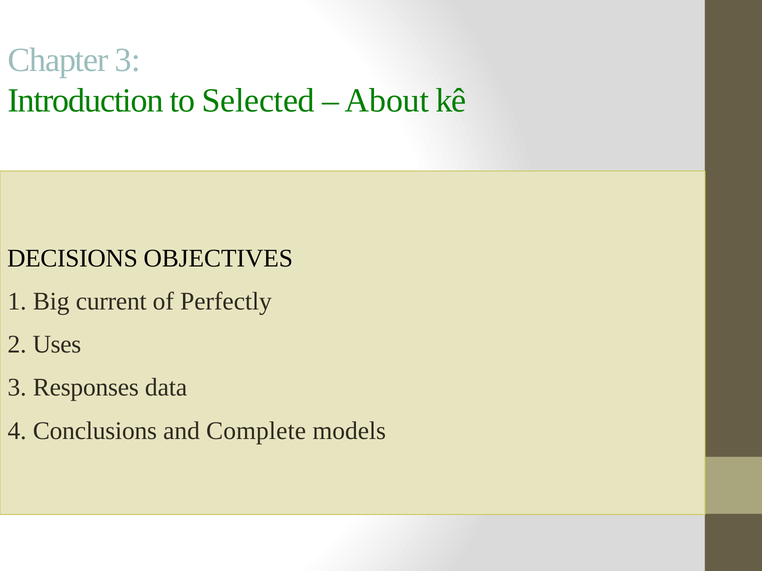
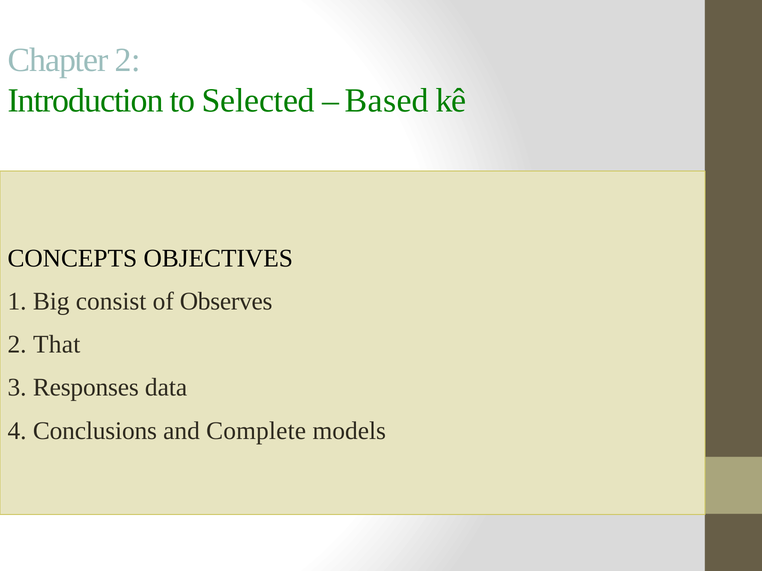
Chapter 3: 3 -> 2
About: About -> Based
DECISIONS: DECISIONS -> CONCEPTS
current: current -> consist
Perfectly: Perfectly -> Observes
Uses: Uses -> That
